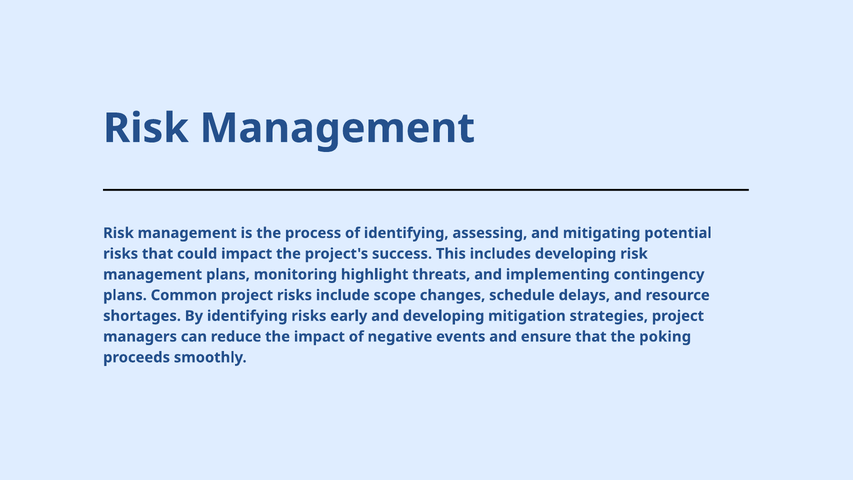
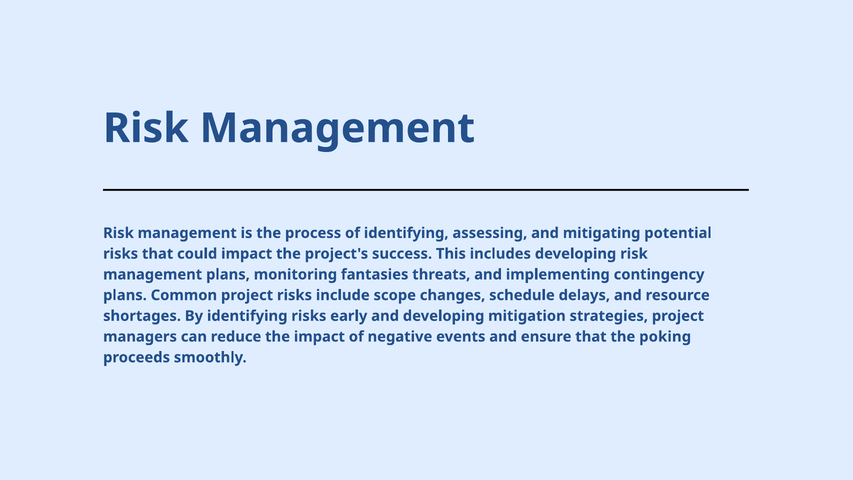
highlight: highlight -> fantasies
